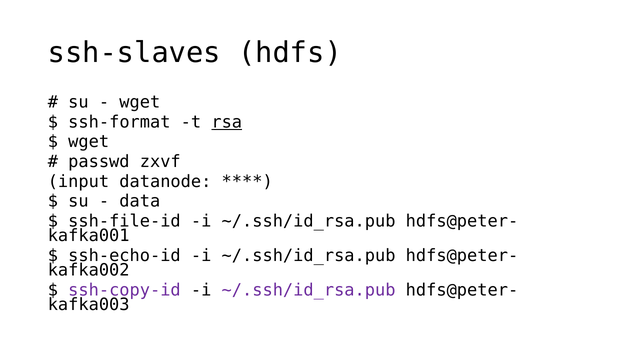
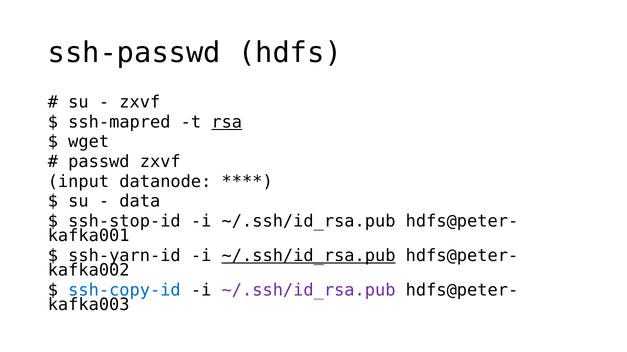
ssh-slaves: ssh-slaves -> ssh-passwd
wget at (140, 102): wget -> zxvf
ssh-format: ssh-format -> ssh-mapred
ssh-file-id: ssh-file-id -> ssh-stop-id
ssh-echo-id: ssh-echo-id -> ssh-yarn-id
~/.ssh/id_rsa.pub at (309, 256) underline: none -> present
ssh-copy-id colour: purple -> blue
